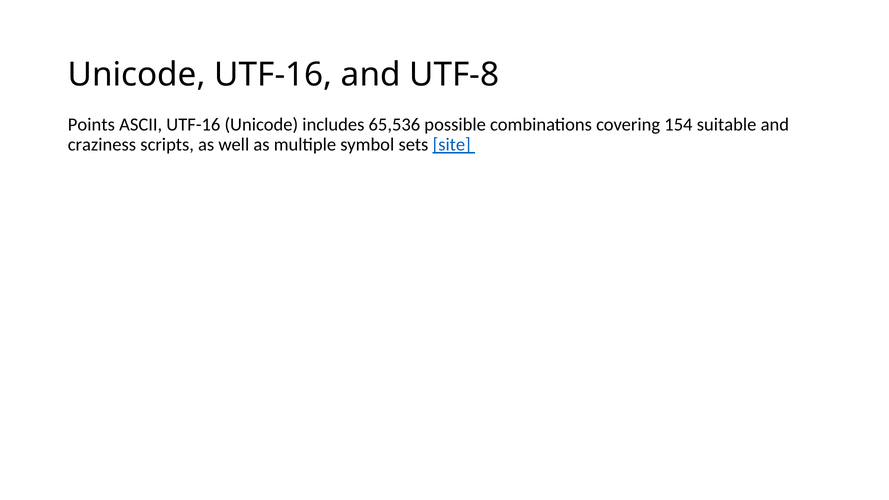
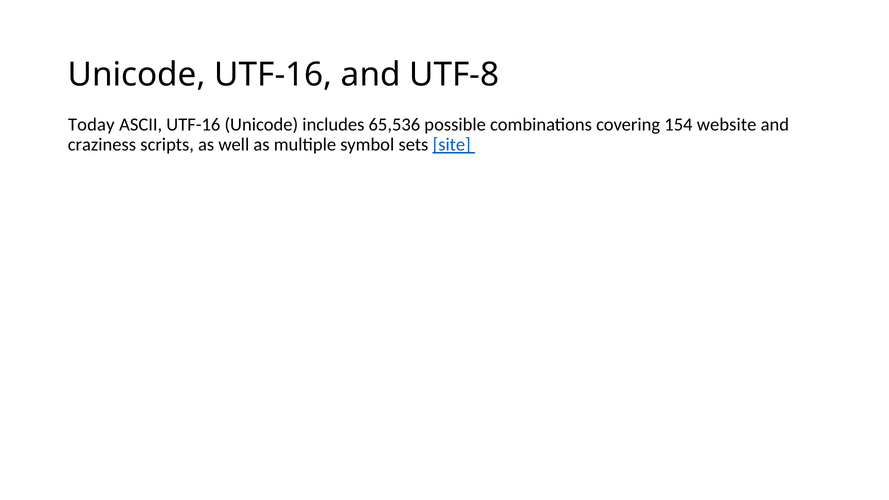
Points: Points -> Today
suitable: suitable -> website
